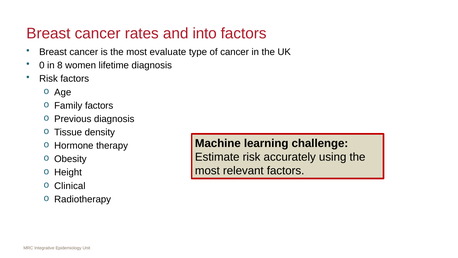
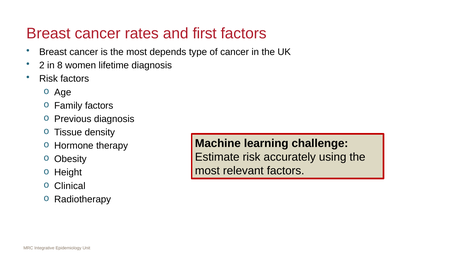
into: into -> first
evaluate: evaluate -> depends
0: 0 -> 2
